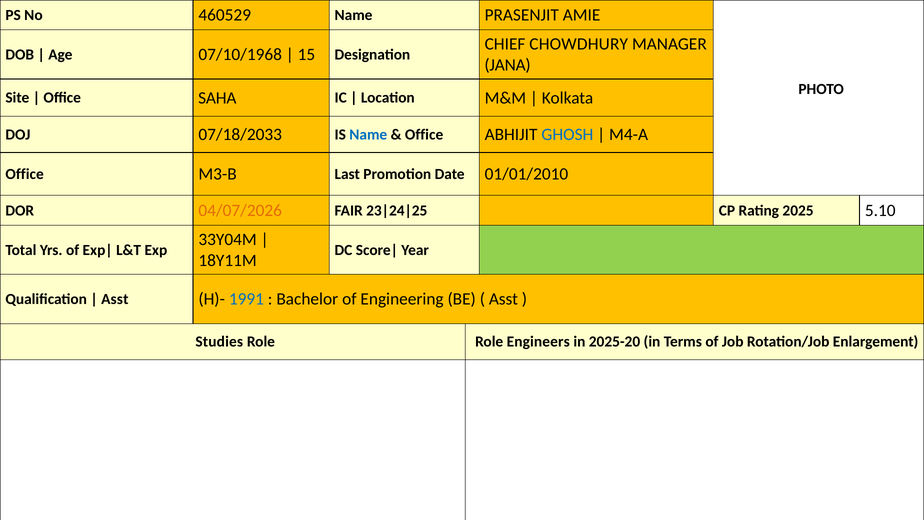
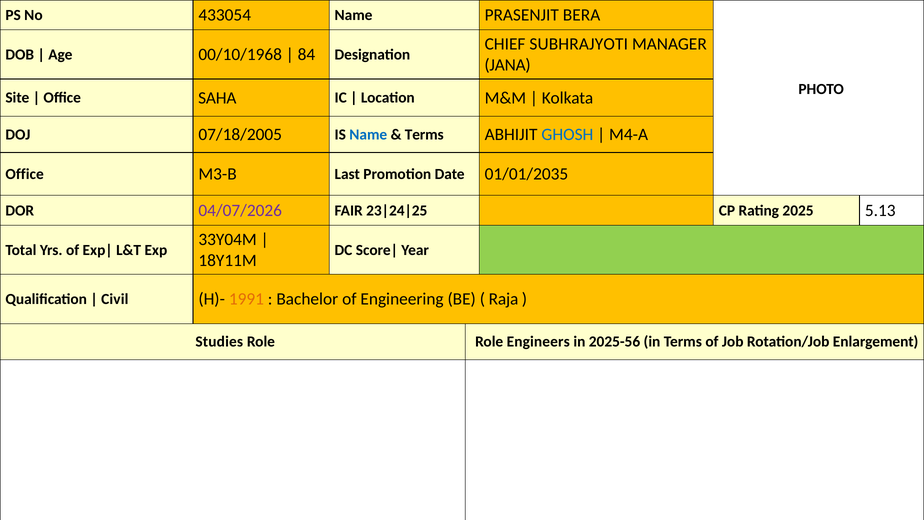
460529: 460529 -> 433054
AMIE: AMIE -> BERA
CHOWDHURY: CHOWDHURY -> SUBHRAJYOTI
07/10/1968: 07/10/1968 -> 00/10/1968
15: 15 -> 84
07/18/2033: 07/18/2033 -> 07/18/2005
Office at (424, 135): Office -> Terms
01/01/2010: 01/01/2010 -> 01/01/2035
04/07/2026 colour: orange -> purple
5.10: 5.10 -> 5.13
Asst at (115, 299): Asst -> Civil
1991 colour: blue -> orange
Asst at (503, 299): Asst -> Raja
2025-20: 2025-20 -> 2025-56
